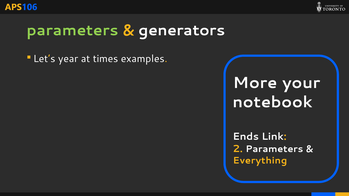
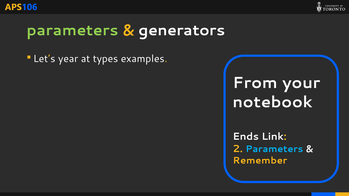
times: times -> types
More: More -> From
Parameters at (274, 149) colour: white -> light blue
Everything: Everything -> Remember
